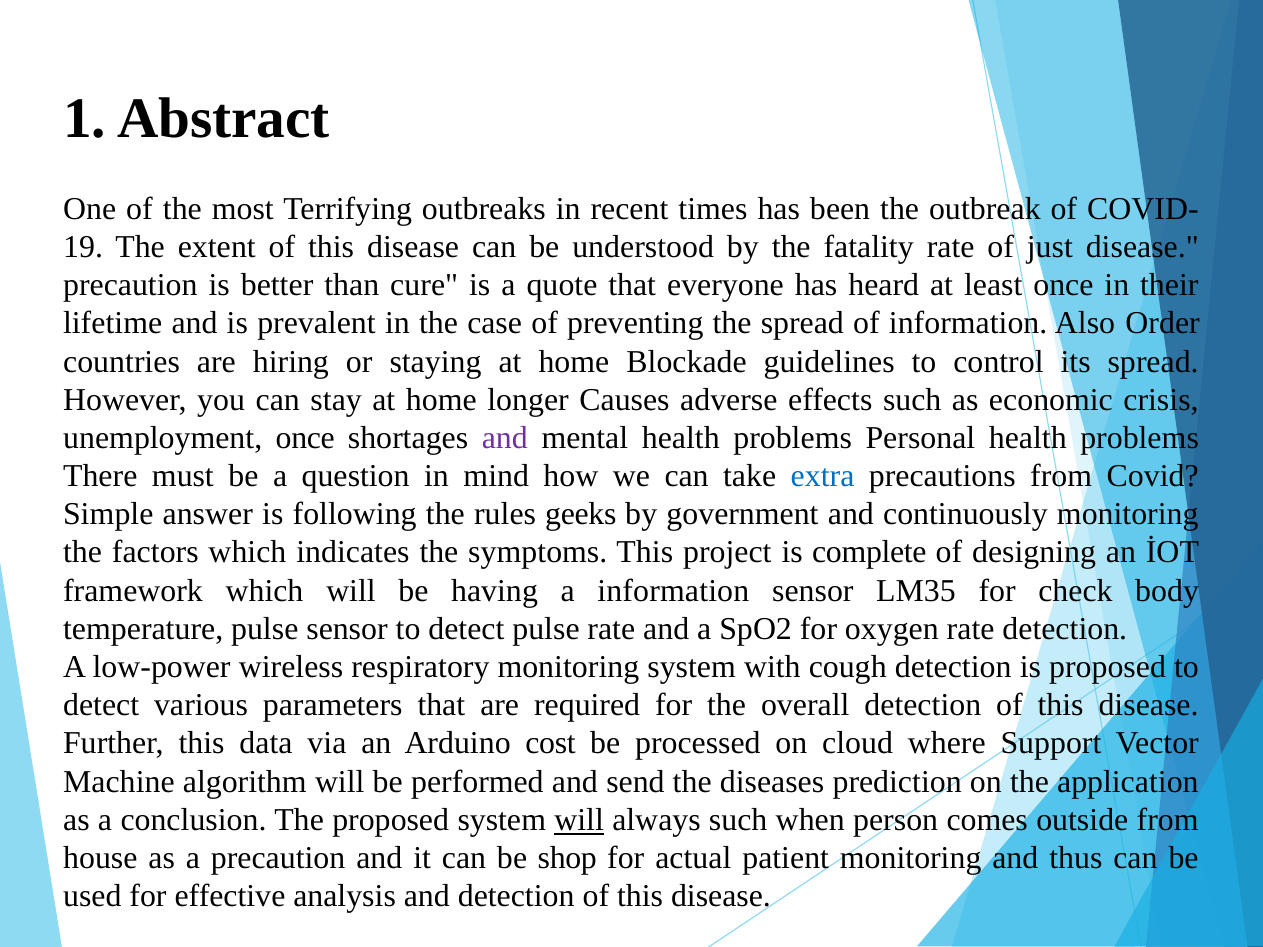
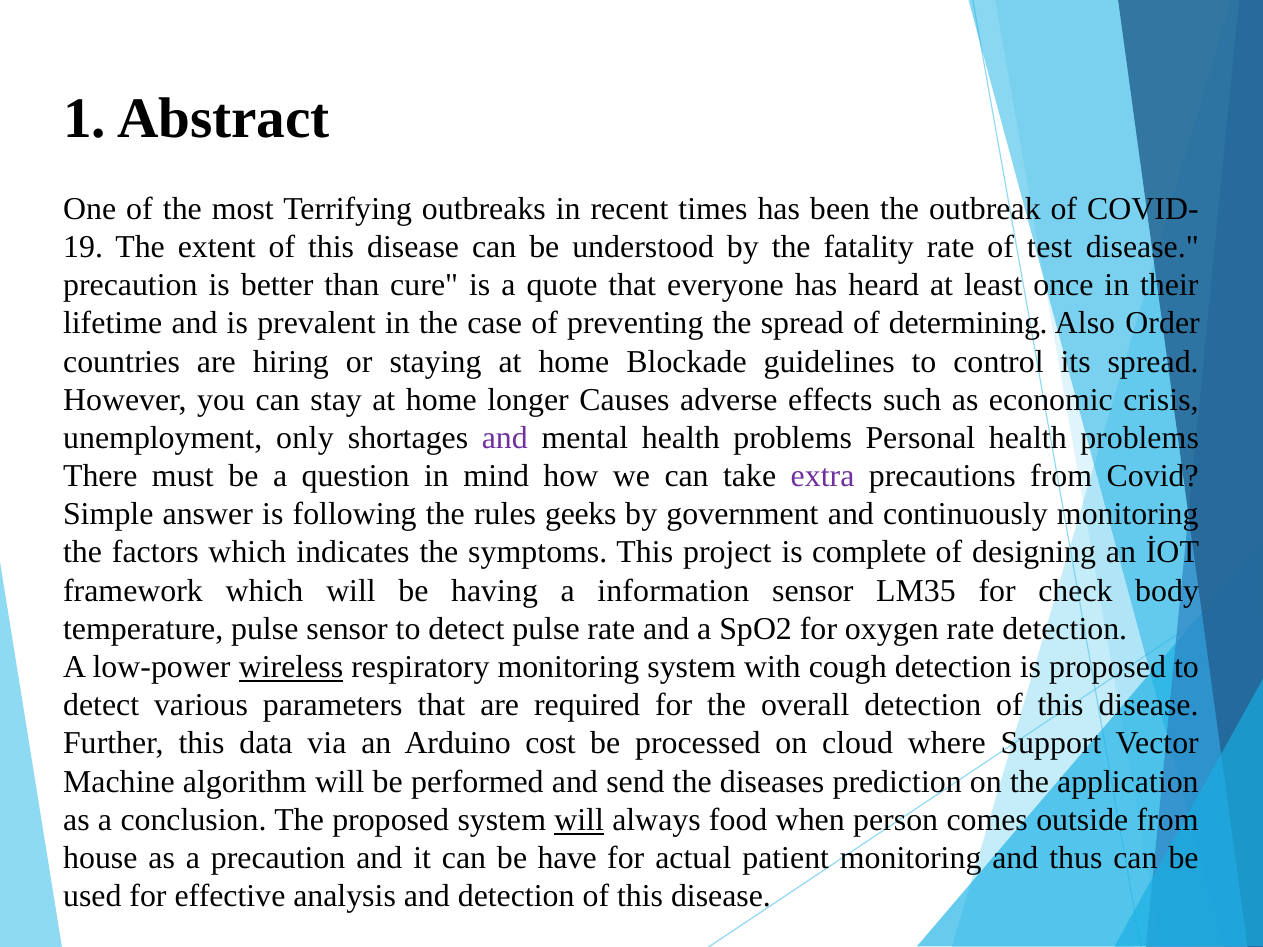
just: just -> test
of information: information -> determining
unemployment once: once -> only
extra colour: blue -> purple
wireless underline: none -> present
always such: such -> food
shop: shop -> have
